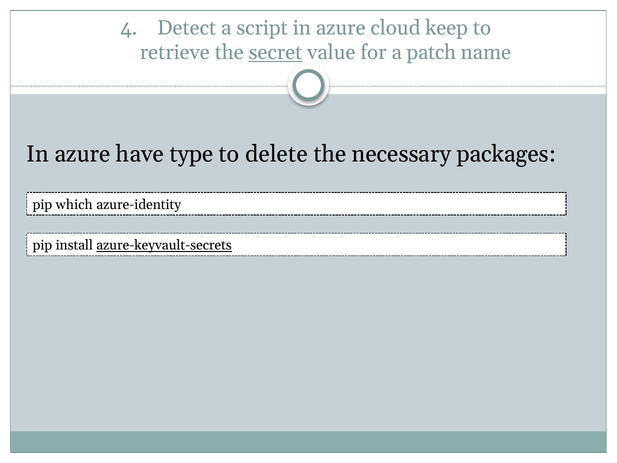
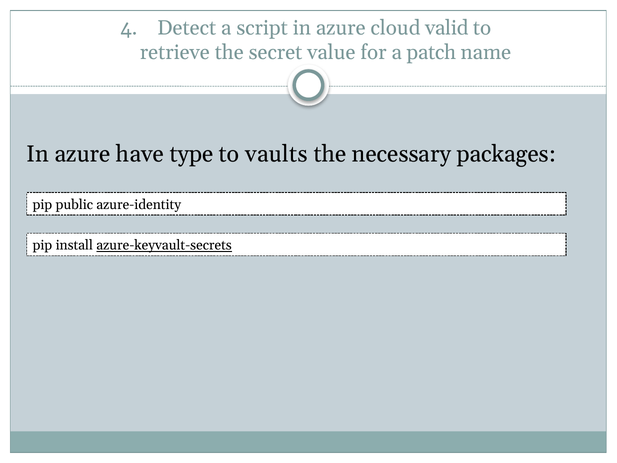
keep: keep -> valid
secret underline: present -> none
delete: delete -> vaults
which: which -> public
